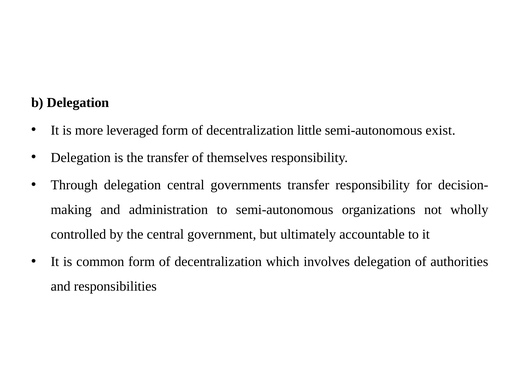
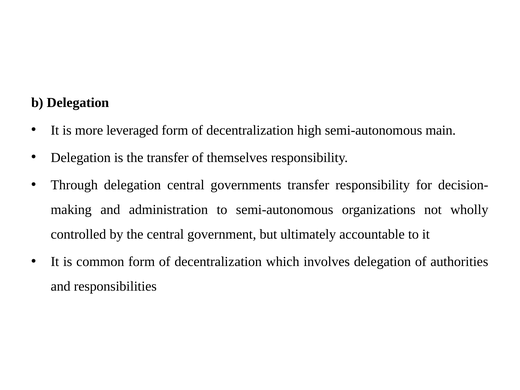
little: little -> high
exist: exist -> main
